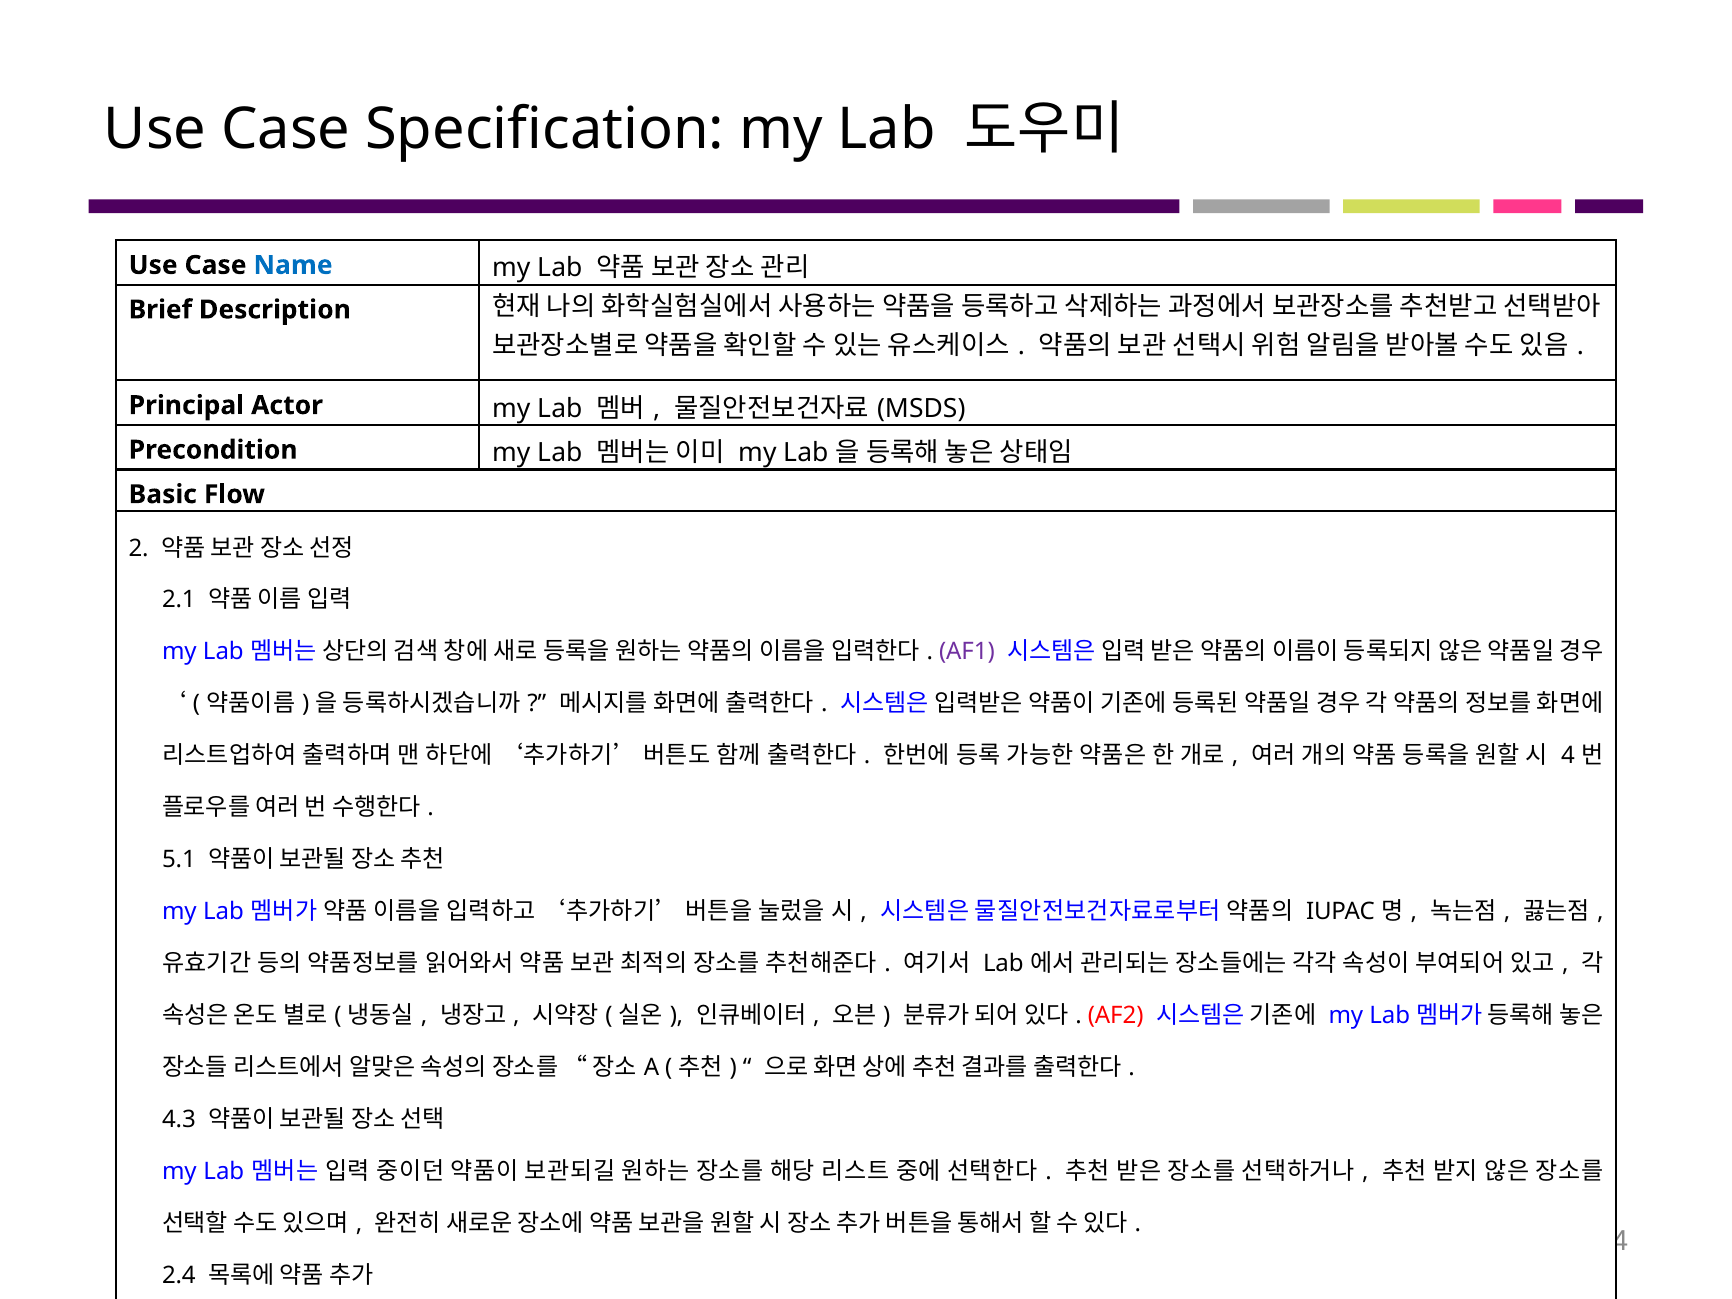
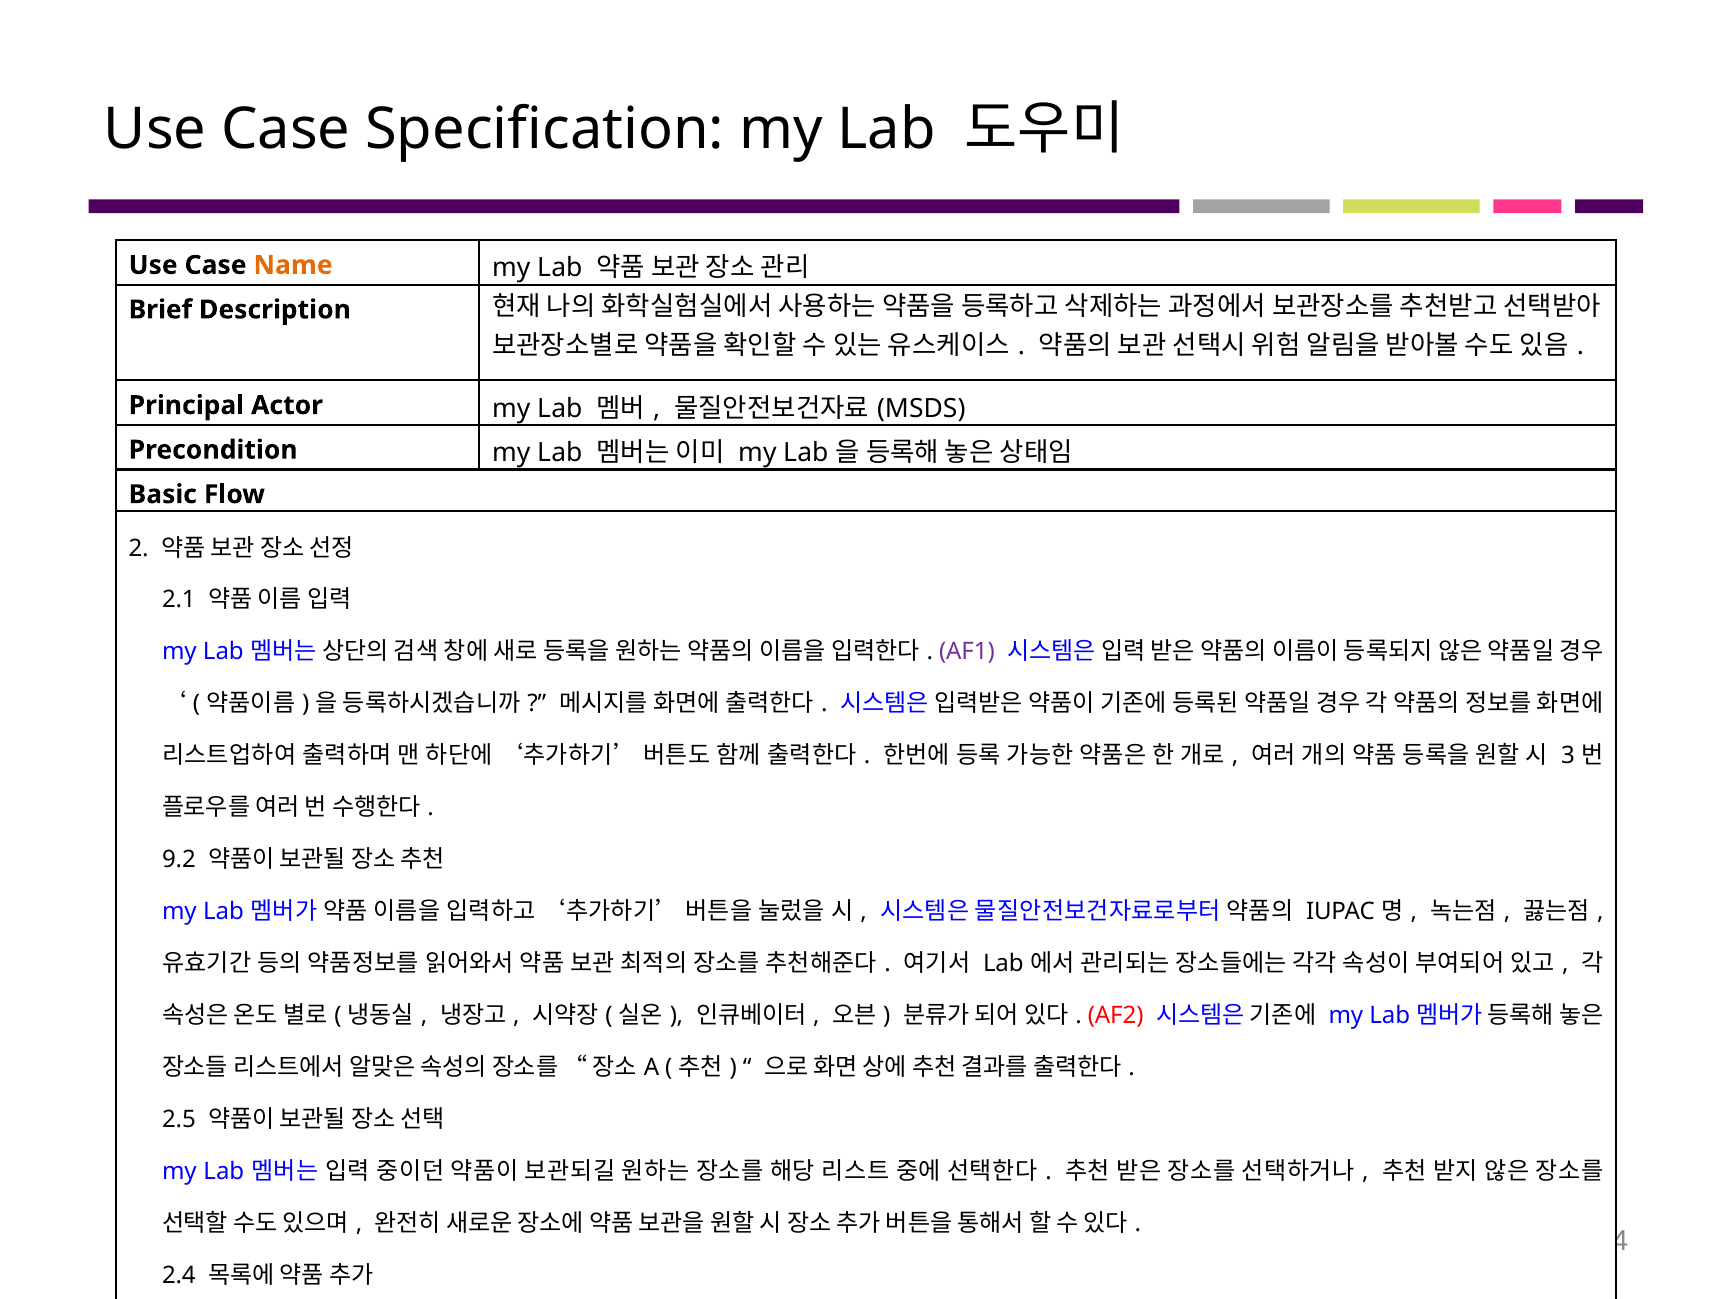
Name colour: blue -> orange
4 at (1568, 756): 4 -> 3
5.1: 5.1 -> 9.2
4.3: 4.3 -> 2.5
